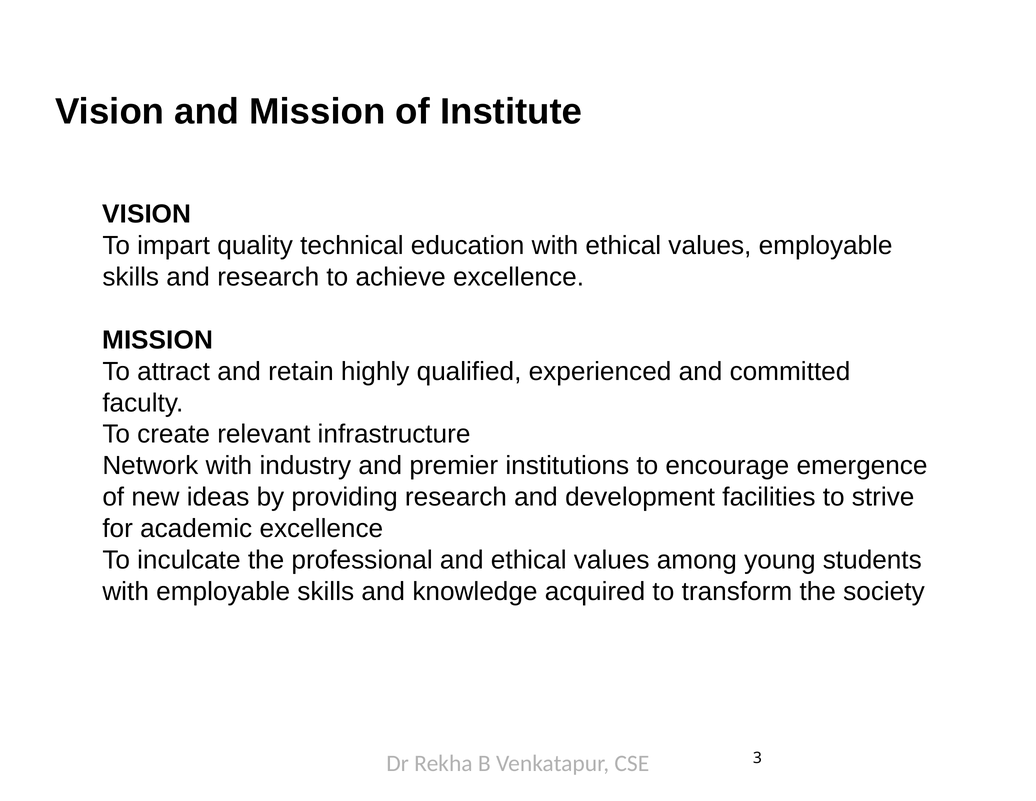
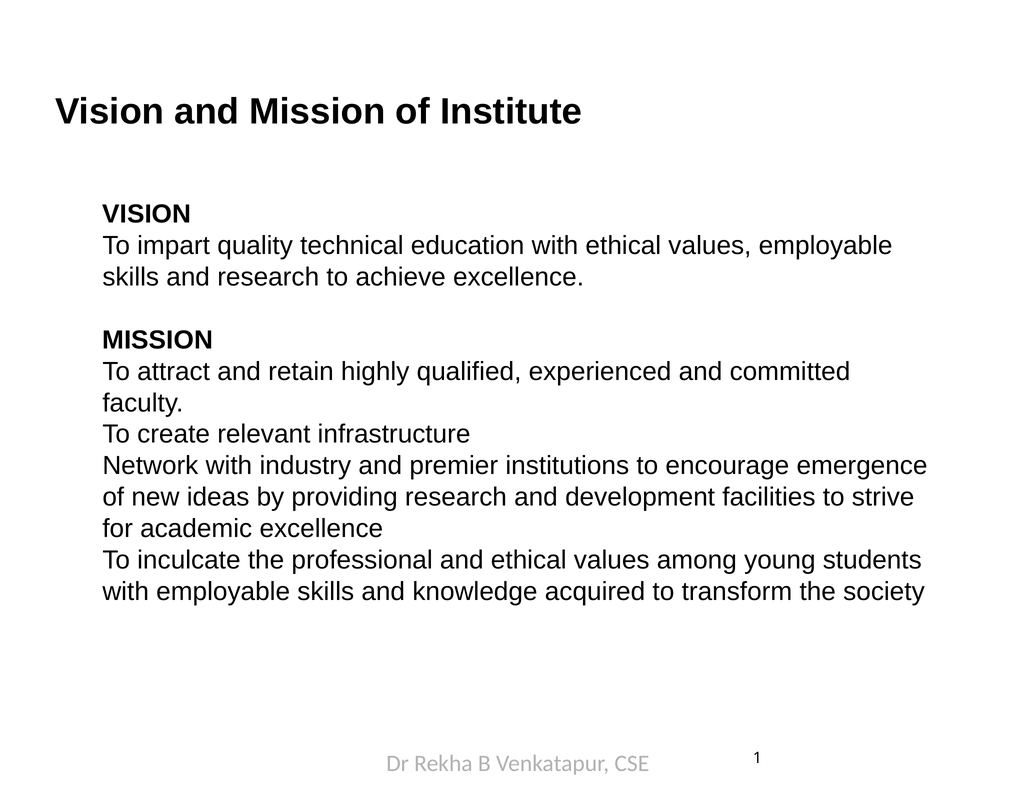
3: 3 -> 1
